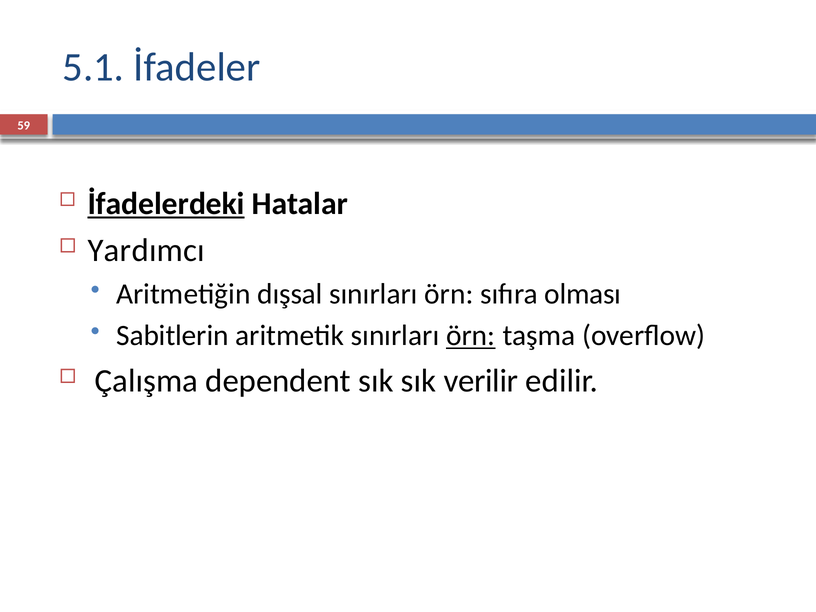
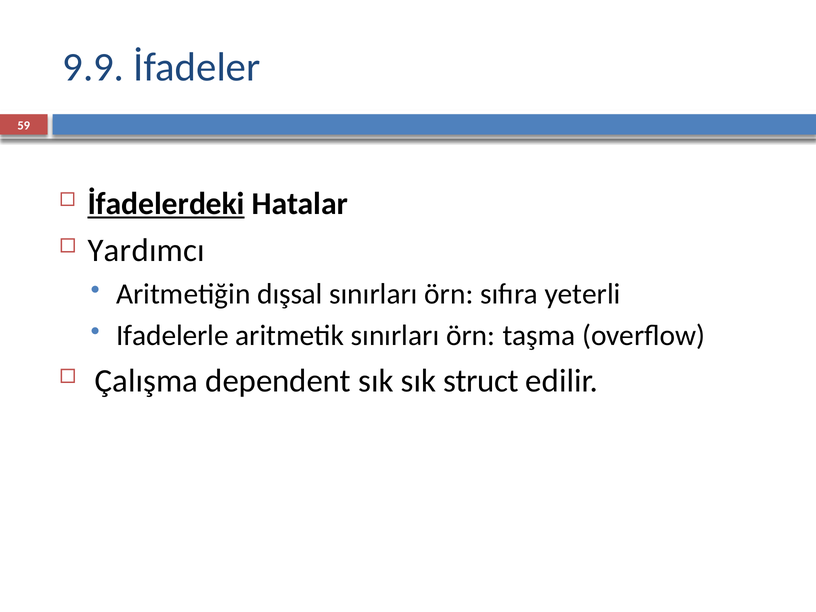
5.1: 5.1 -> 9.9
olması: olması -> yeterli
Sabitlerin: Sabitlerin -> Ifadelerle
örn at (471, 336) underline: present -> none
verilir: verilir -> struct
